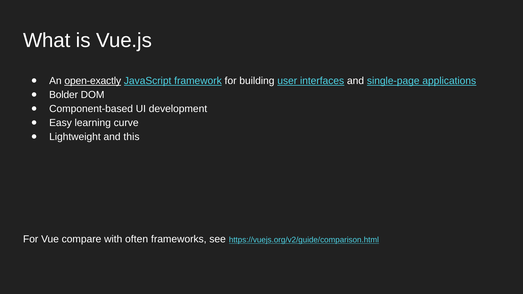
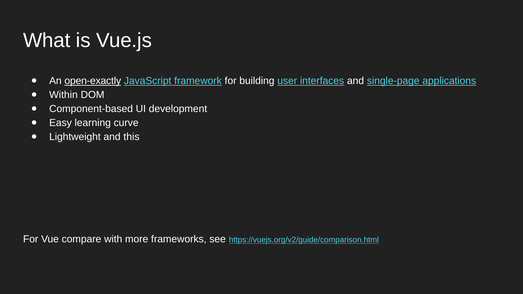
Bolder: Bolder -> Within
often: often -> more
